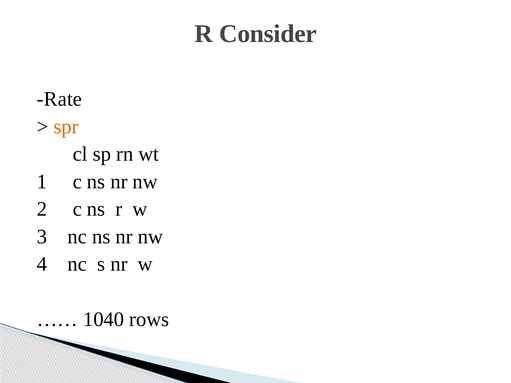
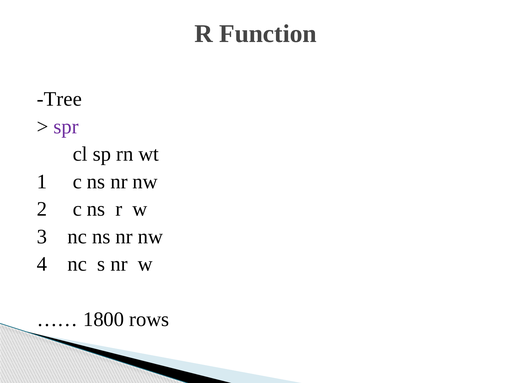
Consider: Consider -> Function
Rate: Rate -> Tree
spr colour: orange -> purple
1040: 1040 -> 1800
